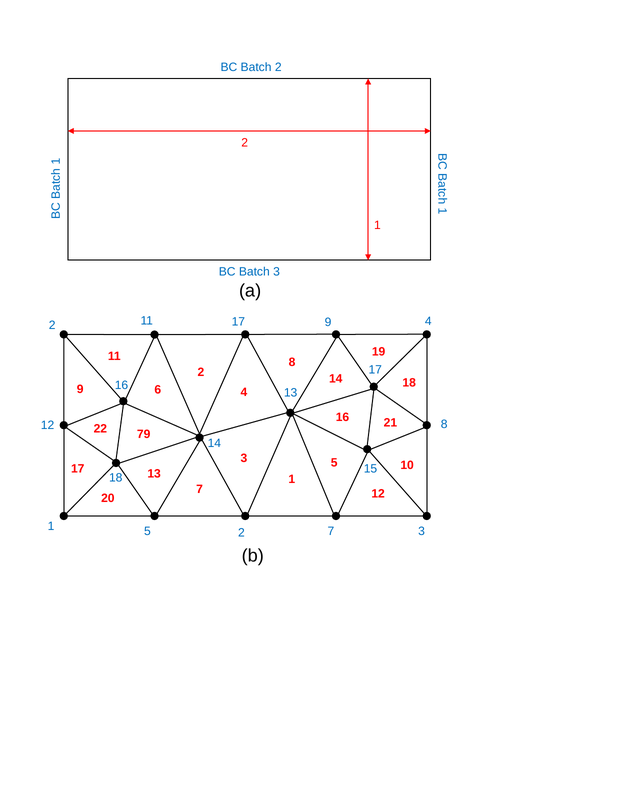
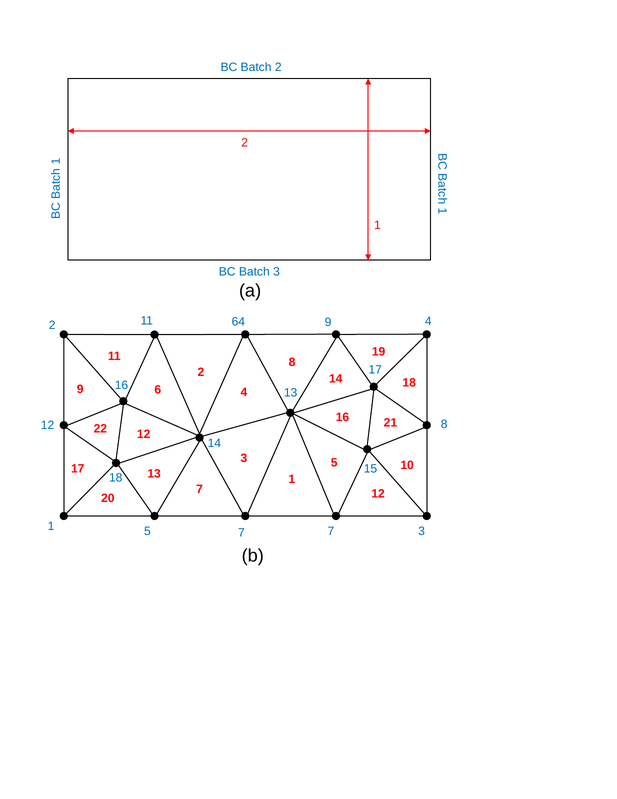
11 17: 17 -> 64
22 79: 79 -> 12
5 2: 2 -> 7
